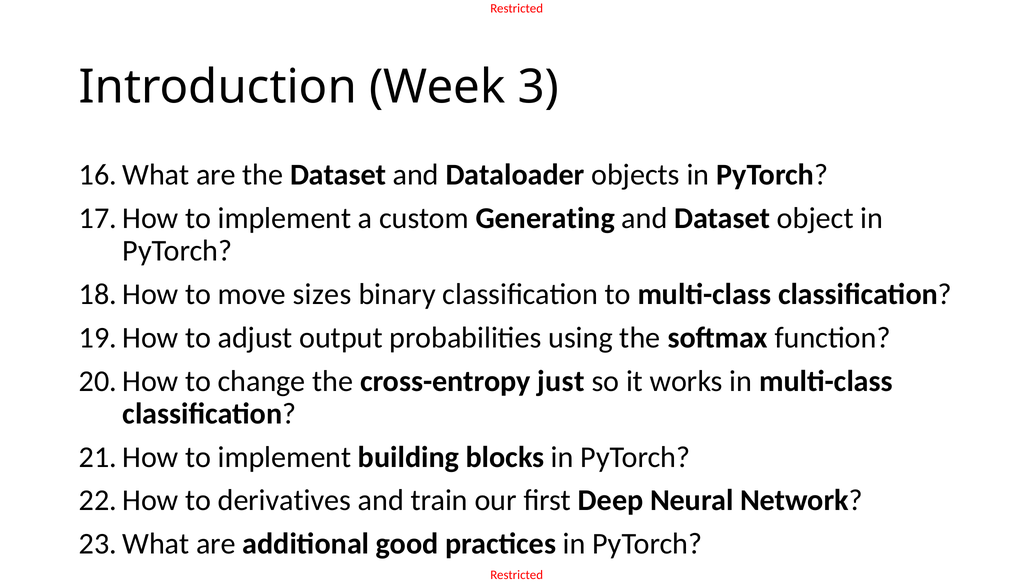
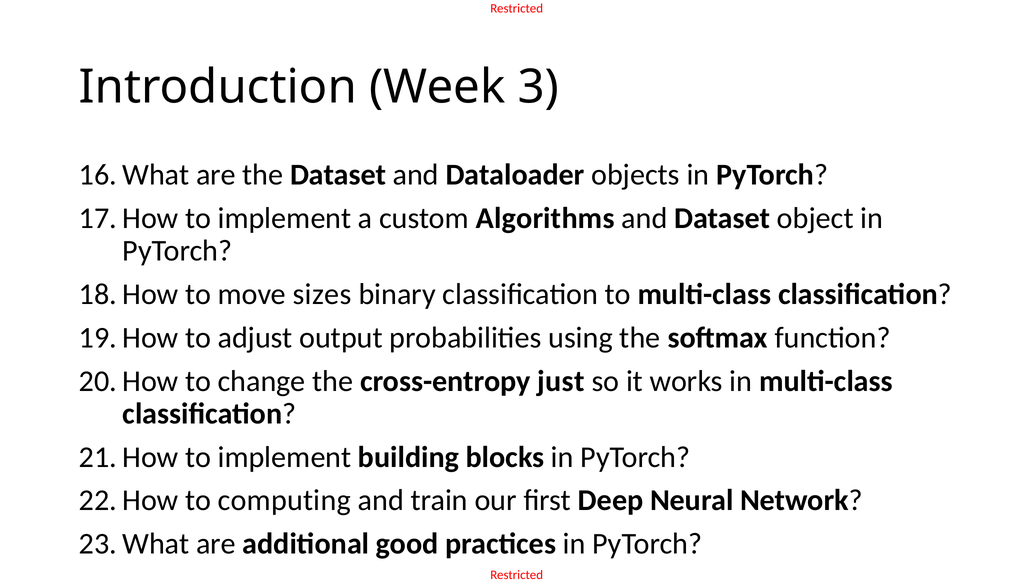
Generating: Generating -> Algorithms
derivatives: derivatives -> computing
